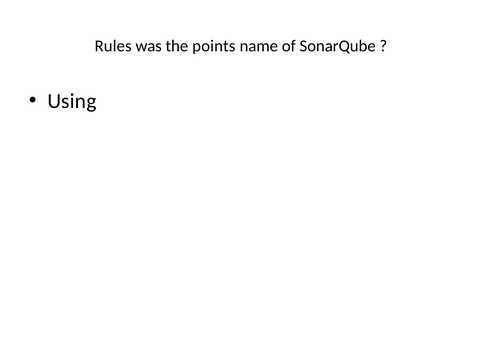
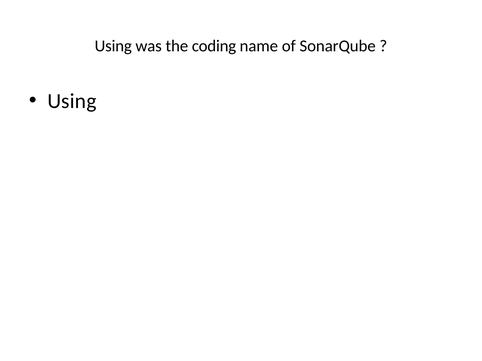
Rules at (113, 46): Rules -> Using
points: points -> coding
